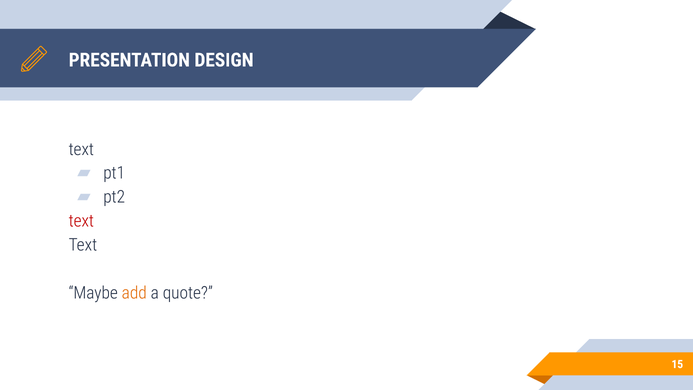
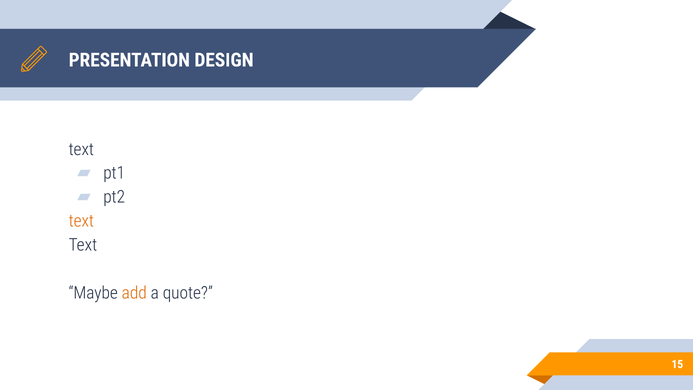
text at (81, 221) colour: red -> orange
